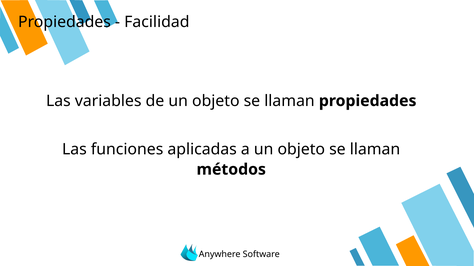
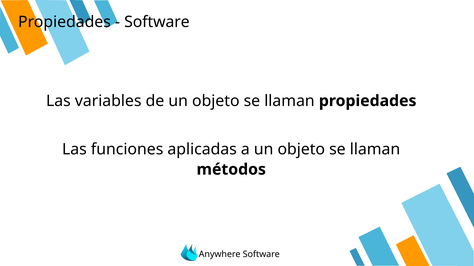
Facilidad at (157, 22): Facilidad -> Software
